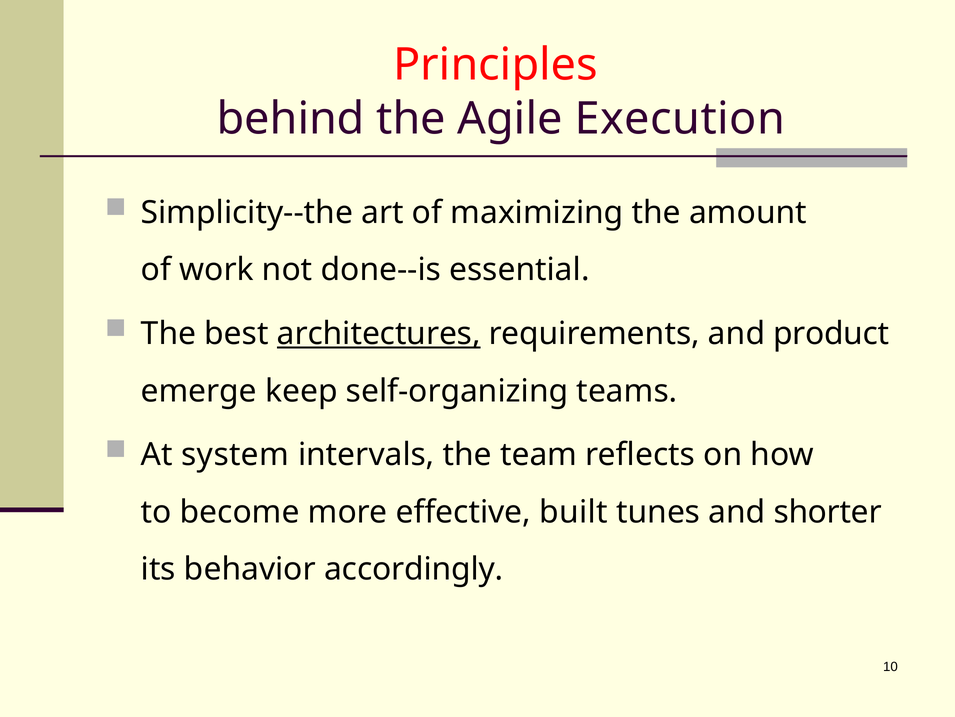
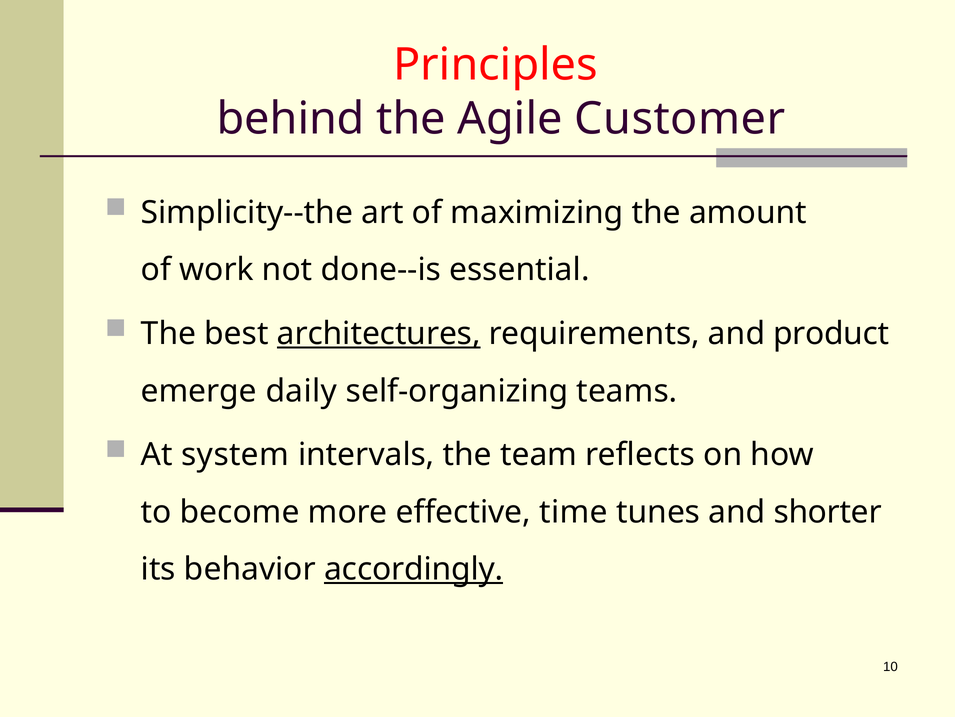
Execution: Execution -> Customer
keep: keep -> daily
built: built -> time
accordingly underline: none -> present
